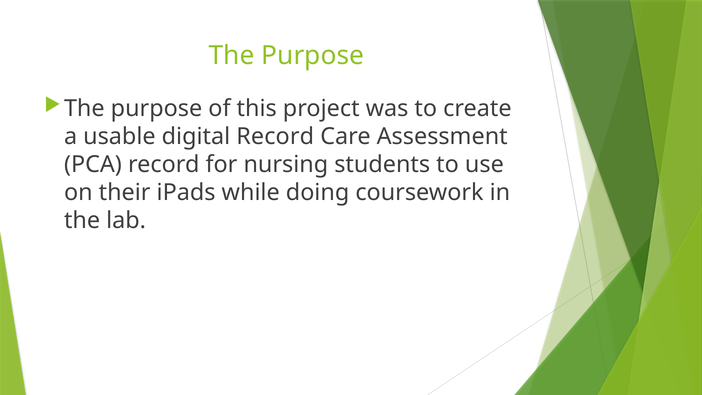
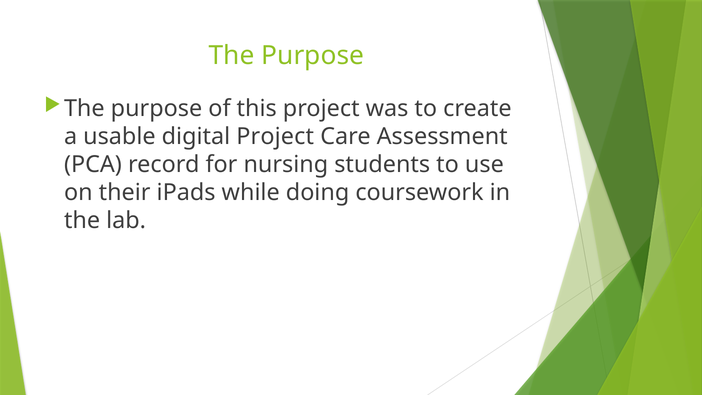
digital Record: Record -> Project
